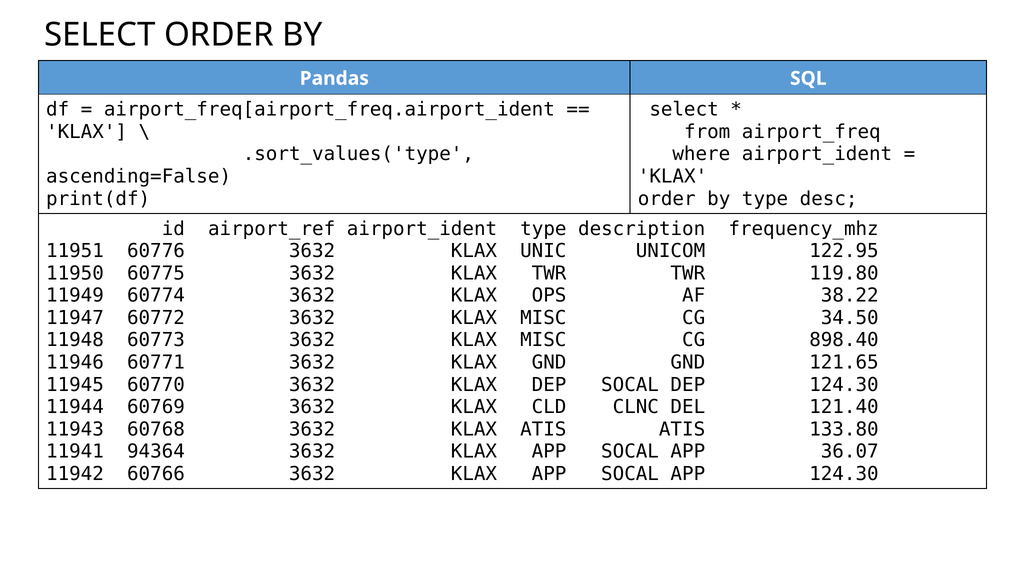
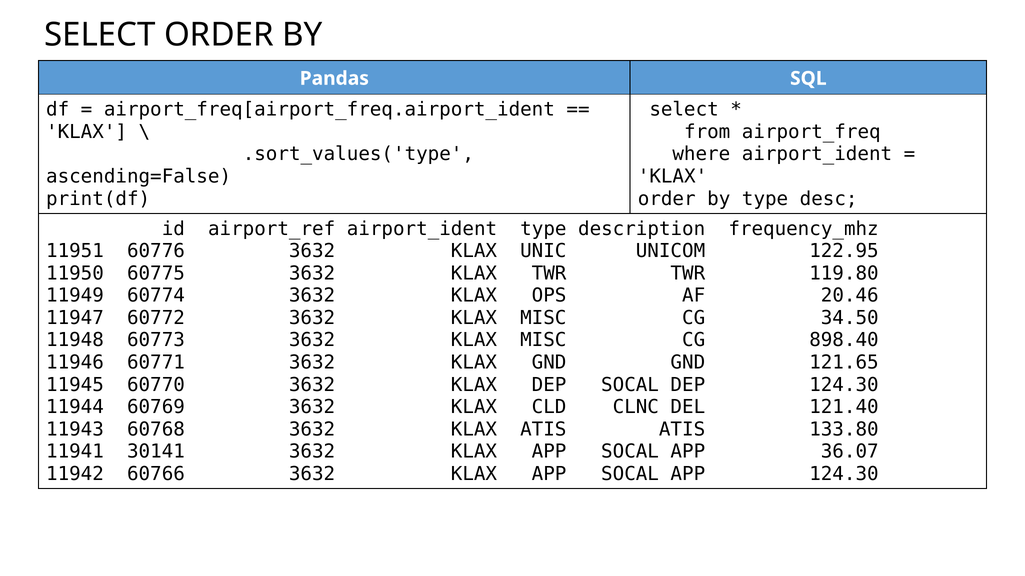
38.22: 38.22 -> 20.46
94364: 94364 -> 30141
